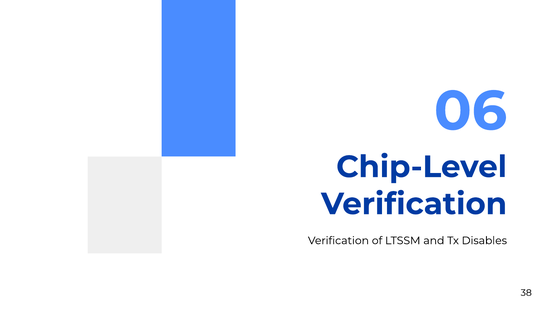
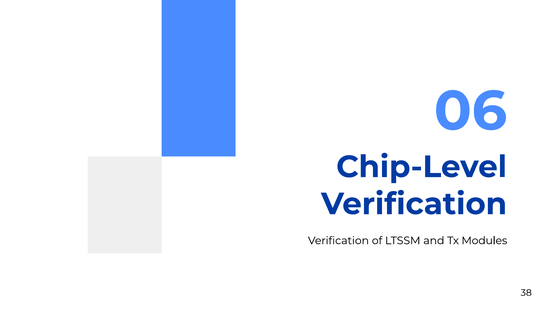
Disables: Disables -> Modules
